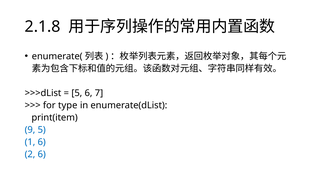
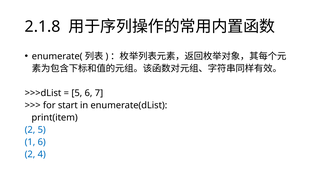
type: type -> start
9 at (30, 130): 9 -> 2
2 6: 6 -> 4
